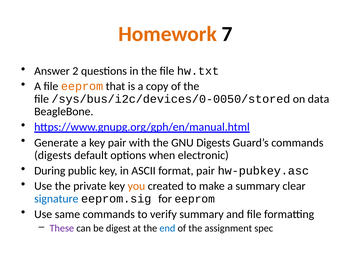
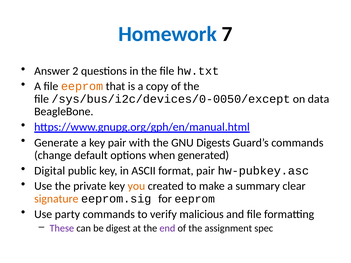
Homework colour: orange -> blue
/sys/bus/i2c/devices/0-0050/stored: /sys/bus/i2c/devices/0-0050/stored -> /sys/bus/i2c/devices/0-0050/except
digests at (53, 155): digests -> change
electronic: electronic -> generated
During: During -> Digital
signature colour: blue -> orange
same: same -> party
verify summary: summary -> malicious
end colour: blue -> purple
